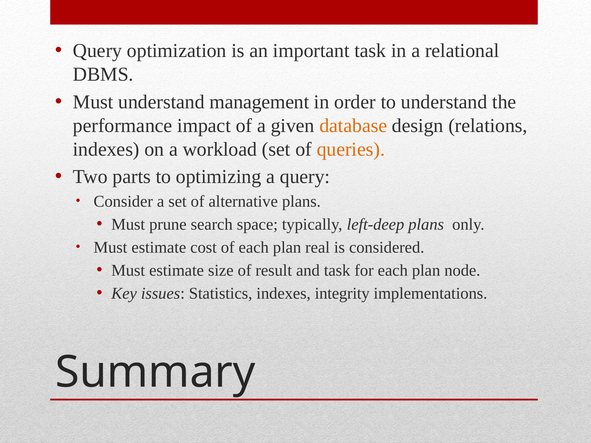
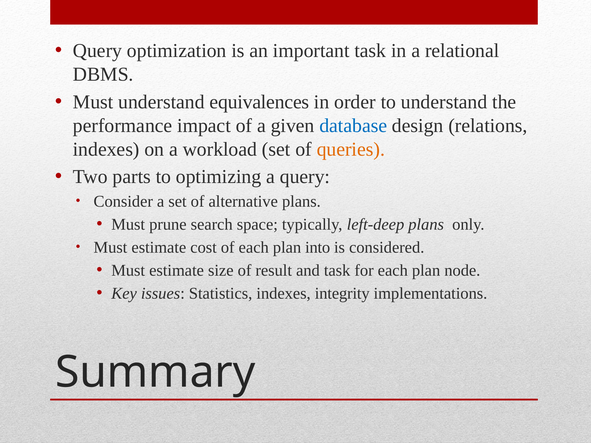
management: management -> equivalences
database colour: orange -> blue
real: real -> into
